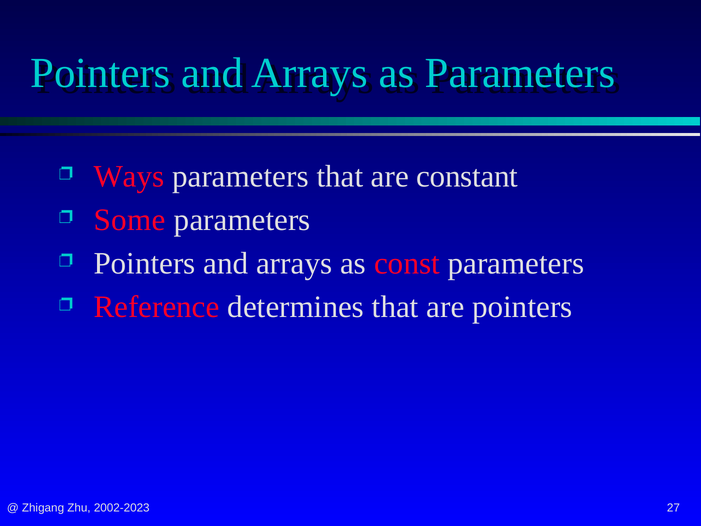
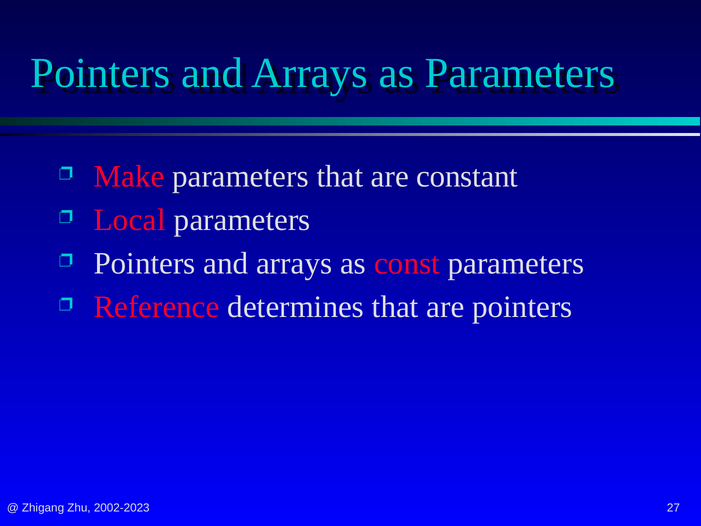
Ways: Ways -> Make
Some: Some -> Local
